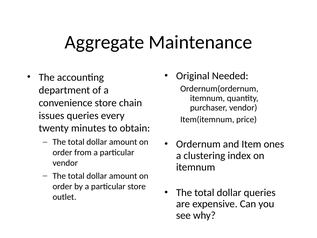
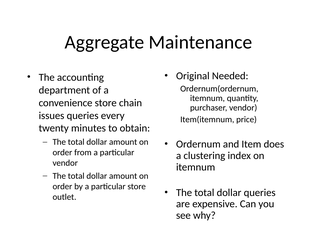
ones: ones -> does
